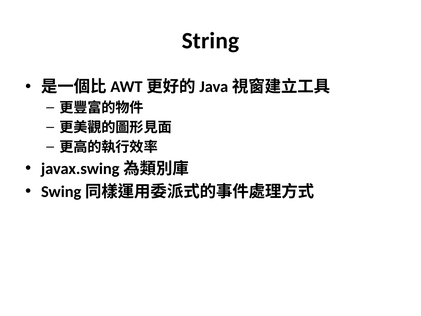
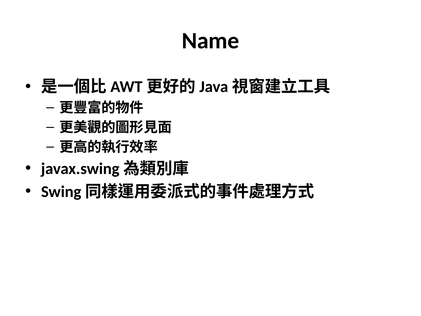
String: String -> Name
